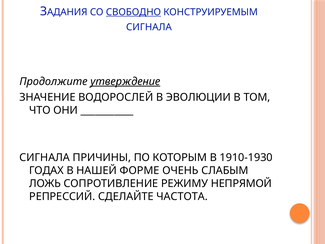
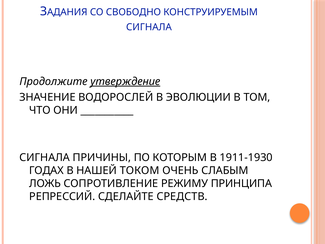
СВОБОДНО underline: present -> none
1910-1930: 1910-1930 -> 1911-1930
ФОРМЕ: ФОРМЕ -> ТОКОМ
НЕПРЯМОЙ: НЕПРЯМОЙ -> ПРИНЦИПА
ЧАСТОТА: ЧАСТОТА -> СРЕДСТВ
